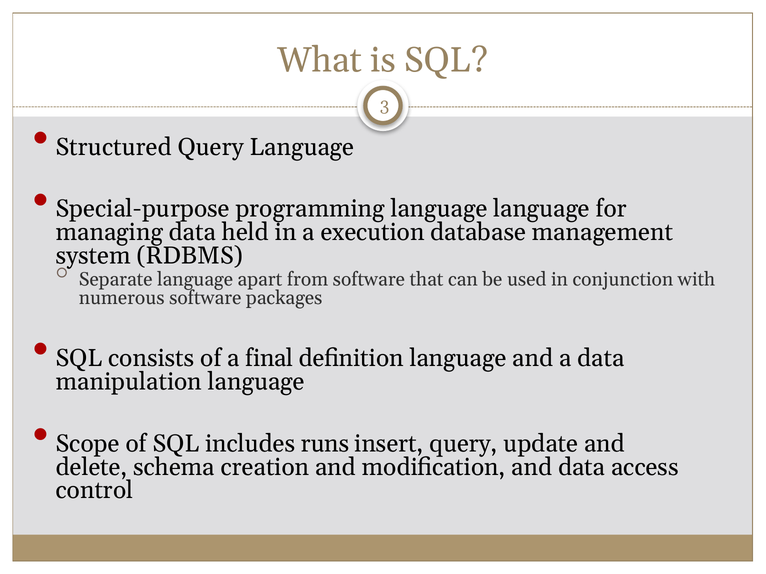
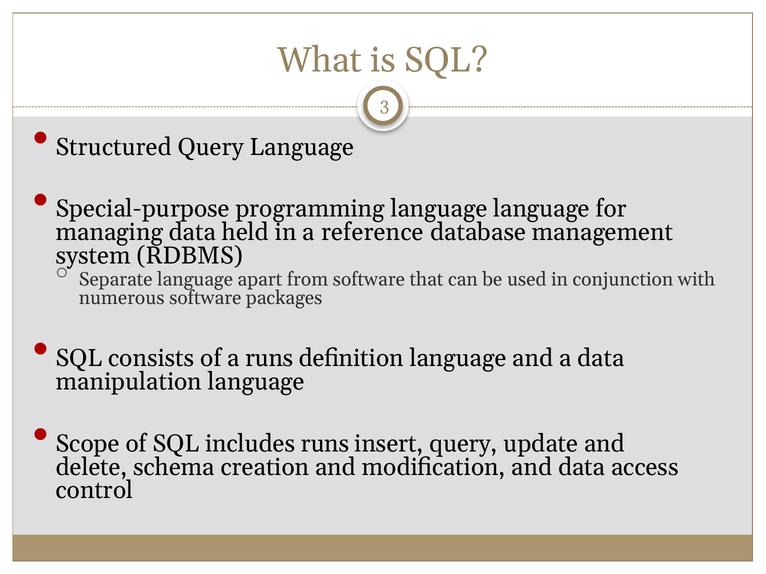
execution: execution -> reference
a final: final -> runs
